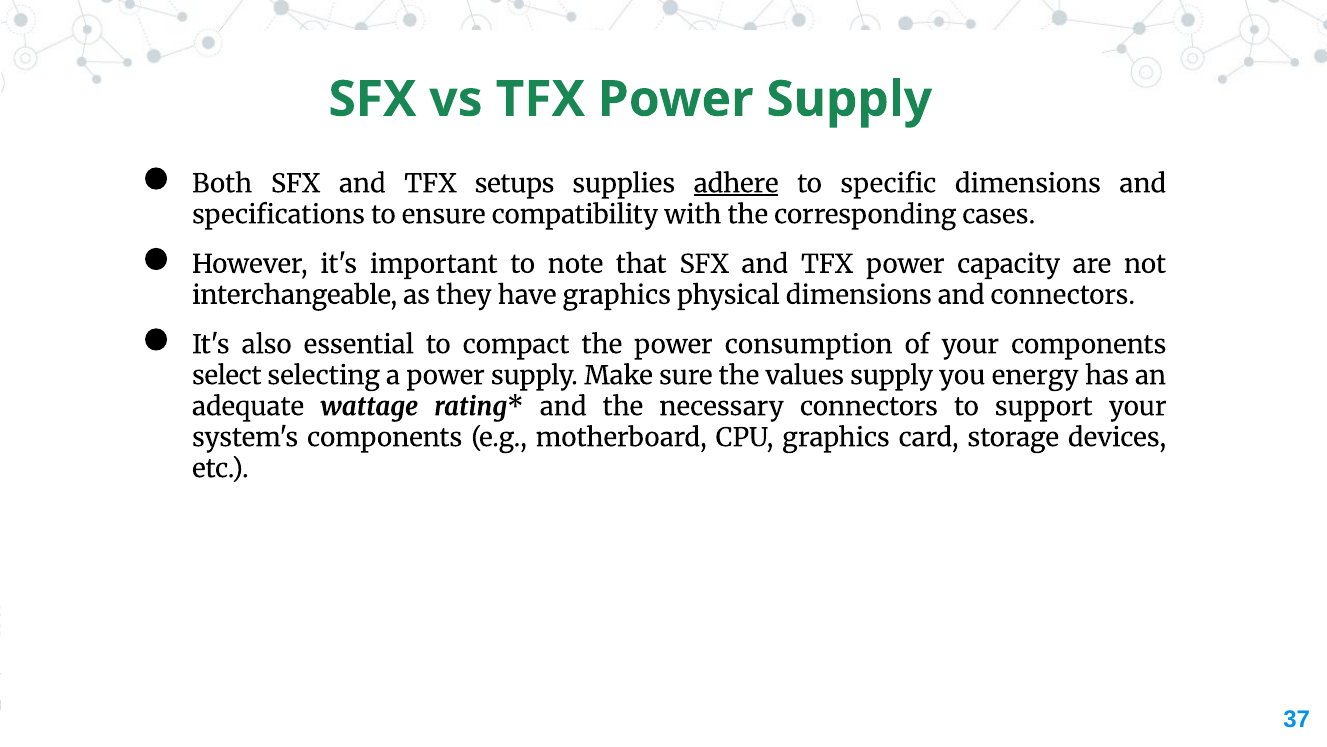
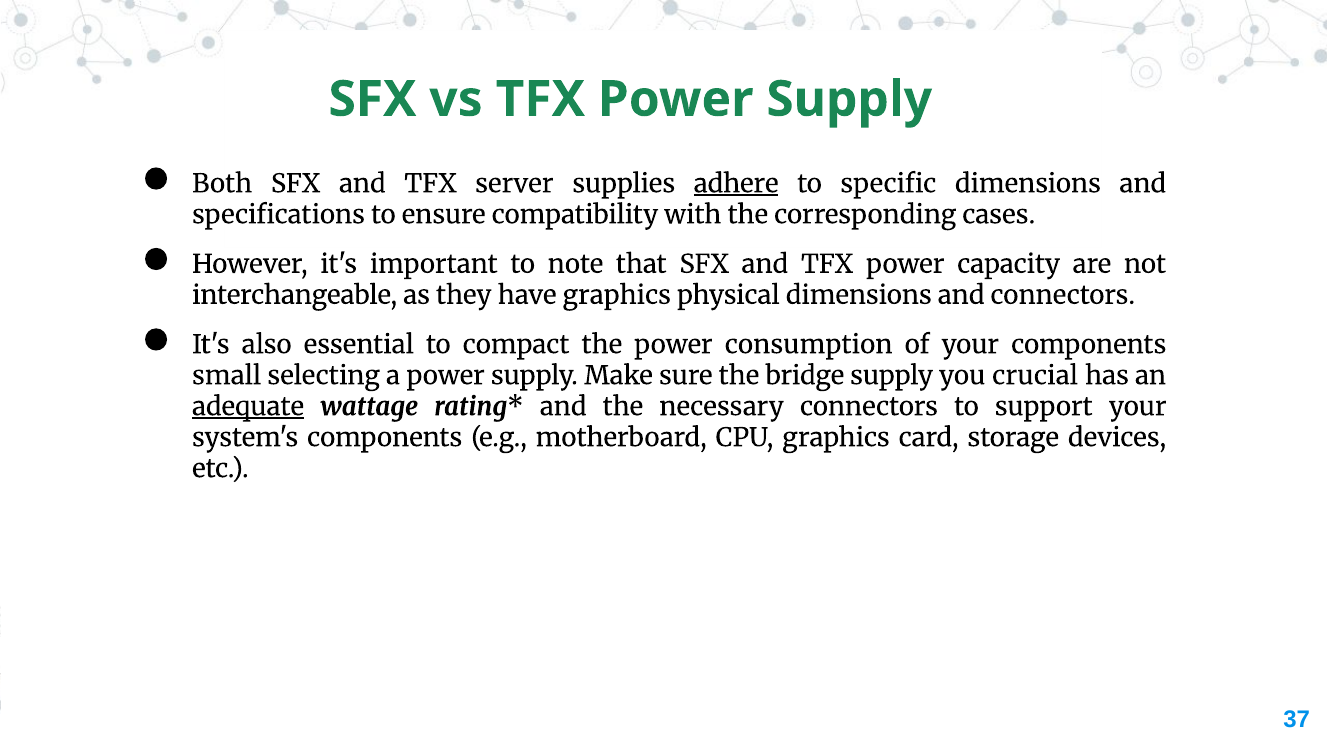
setups: setups -> server
select: select -> small
values: values -> bridge
energy: energy -> crucial
adequate underline: none -> present
